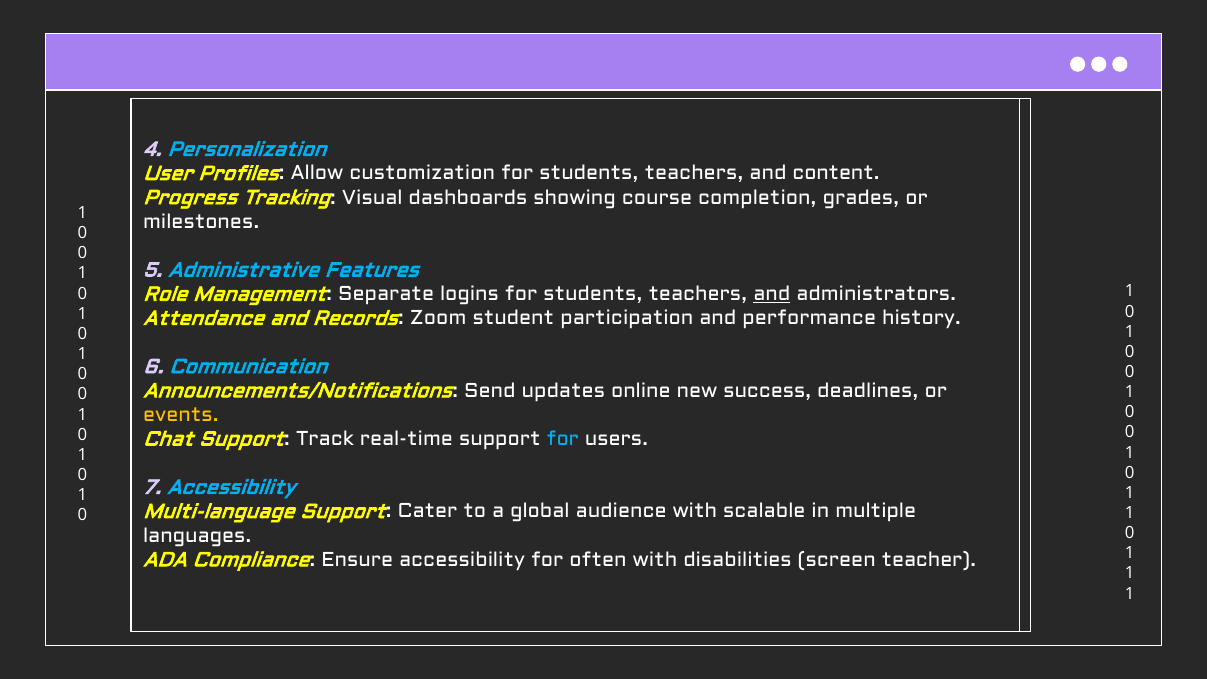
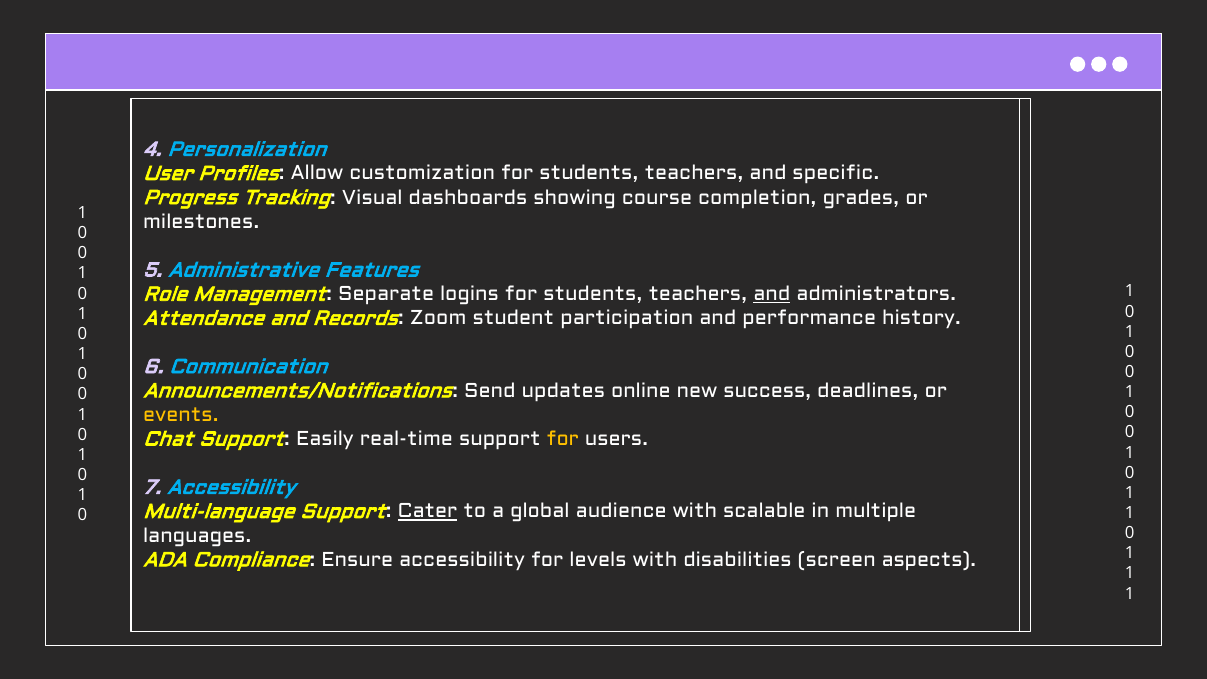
content at (836, 173): content -> specific
Track at (325, 439): Track -> Easily
for at (563, 439) colour: light blue -> yellow
Cater at (428, 511) underline: none -> present
often: often -> levels
teacher: teacher -> aspects
